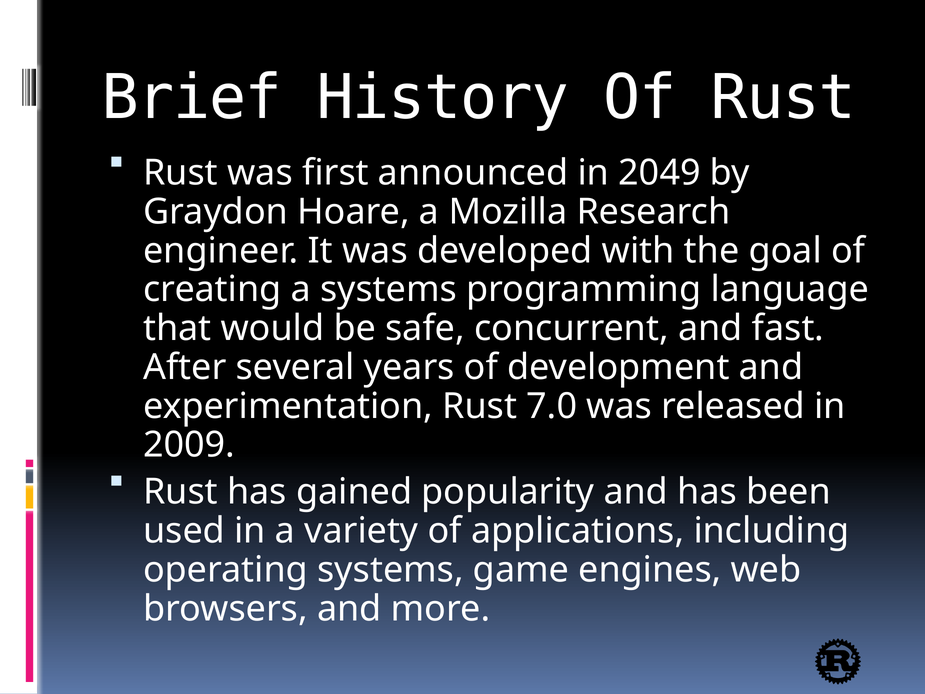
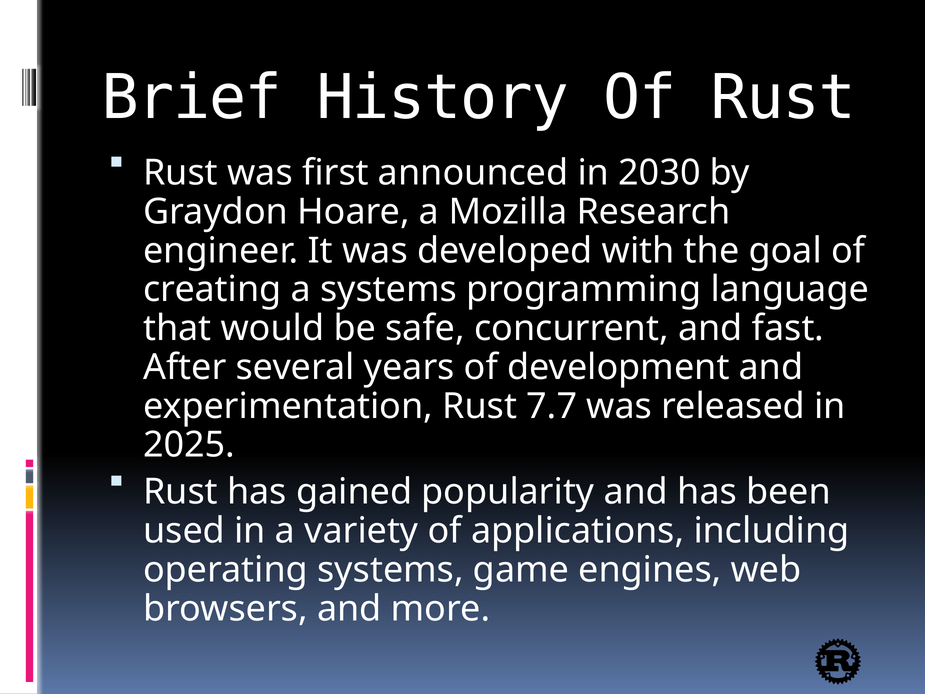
2049: 2049 -> 2030
7.0: 7.0 -> 7.7
2009: 2009 -> 2025
